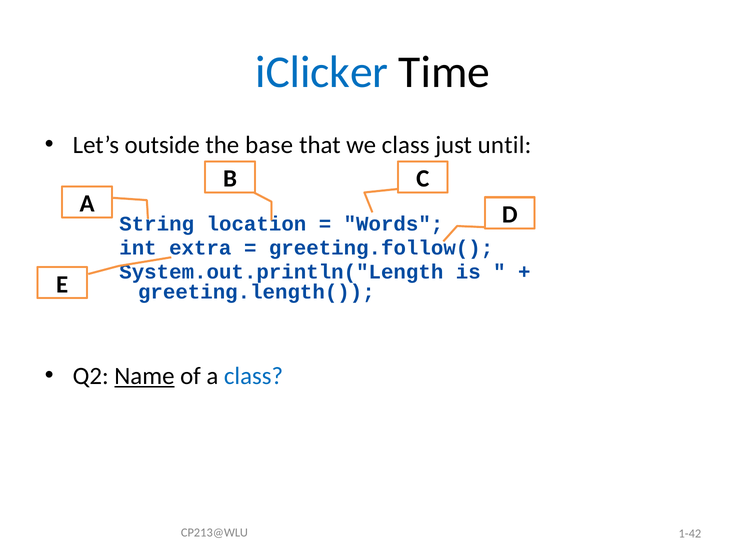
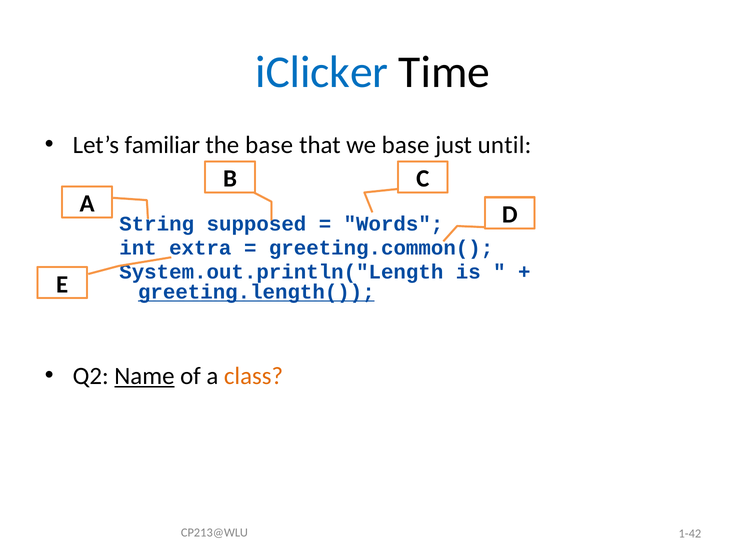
outside: outside -> familiar
we class: class -> base
location: location -> supposed
greeting.follow(: greeting.follow( -> greeting.common(
greeting.length( underline: none -> present
class at (253, 377) colour: blue -> orange
